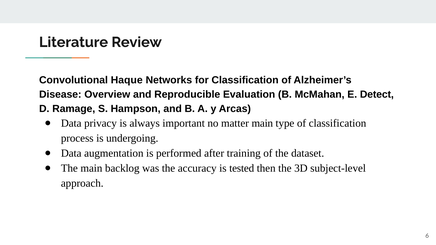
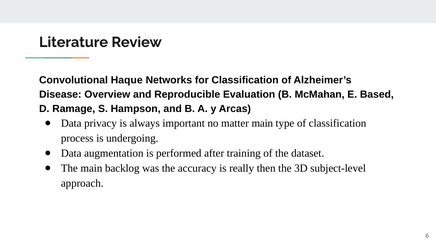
Detect: Detect -> Based
tested: tested -> really
